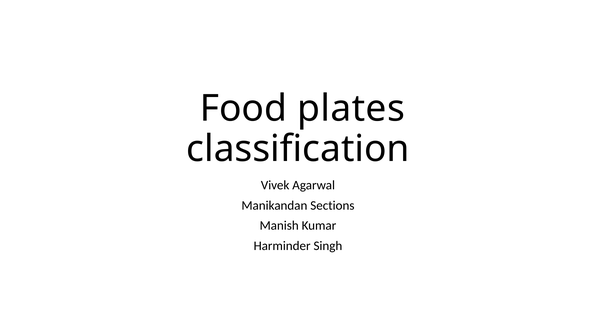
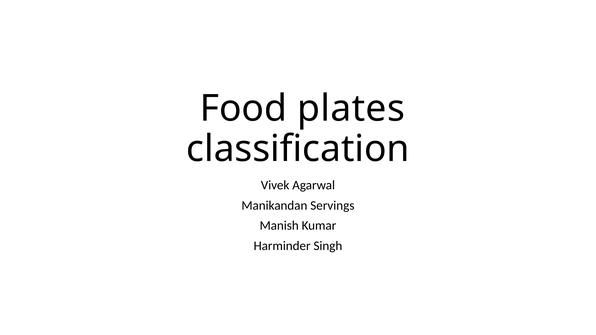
Sections: Sections -> Servings
